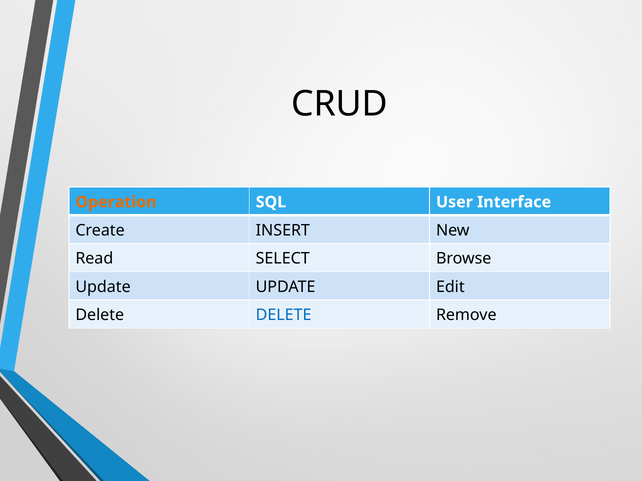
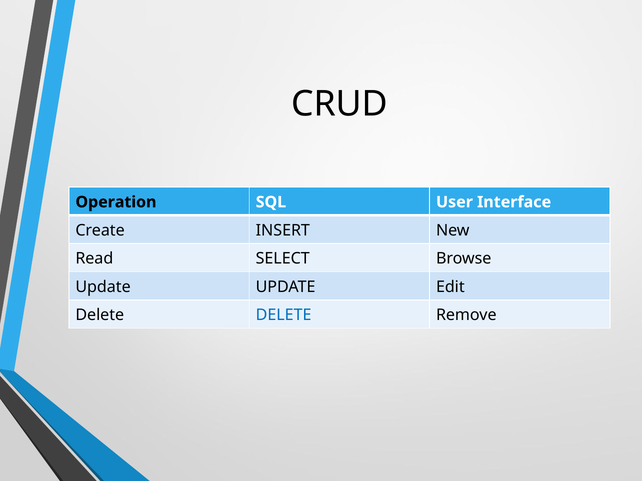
Operation colour: orange -> black
